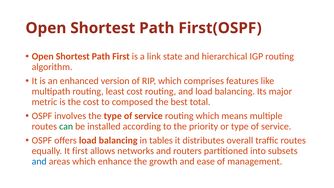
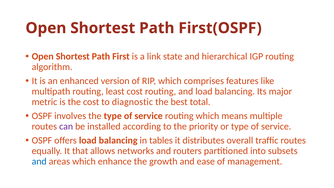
composed: composed -> diagnostic
can colour: green -> purple
It first: first -> that
